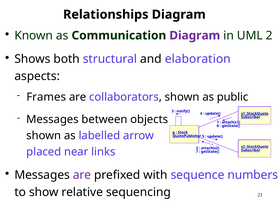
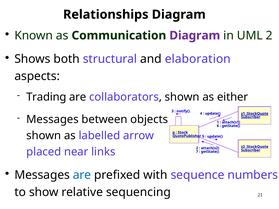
Frames: Frames -> Trading
public: public -> either
are at (82, 175) colour: purple -> blue
